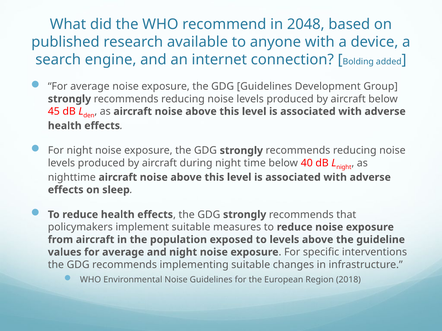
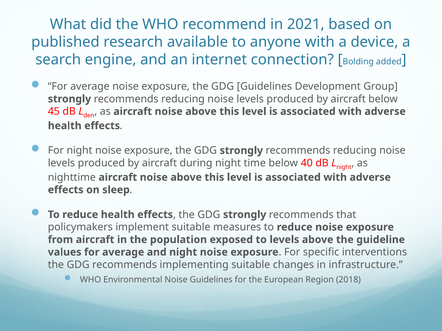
2048: 2048 -> 2021
